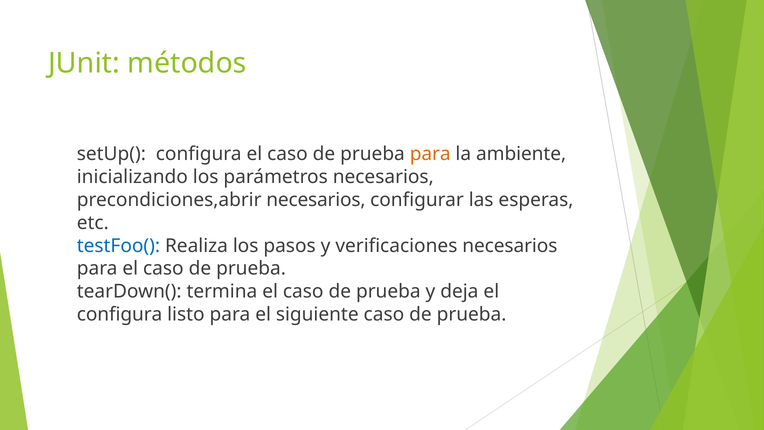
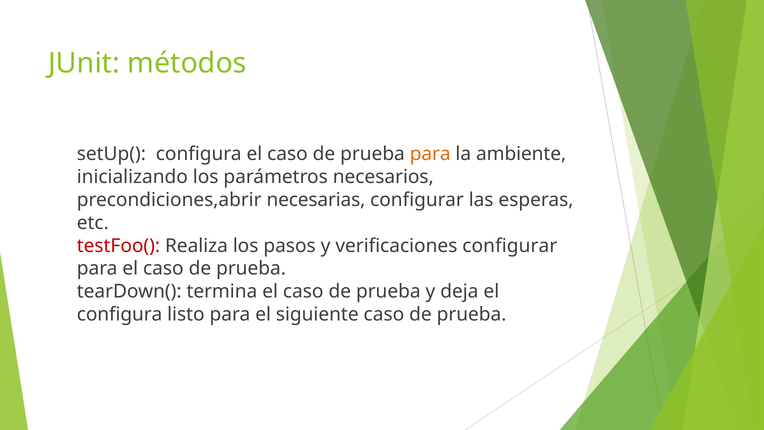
precondiciones,abrir necesarios: necesarios -> necesarias
testFoo( colour: blue -> red
verificaciones necesarios: necesarios -> configurar
